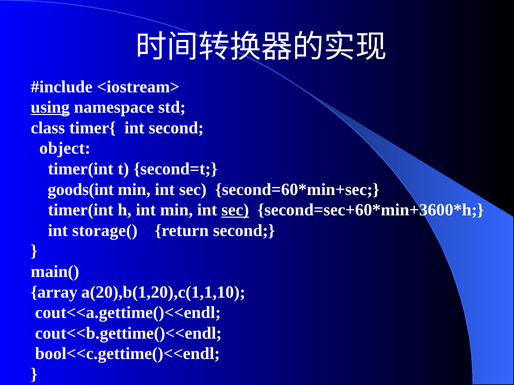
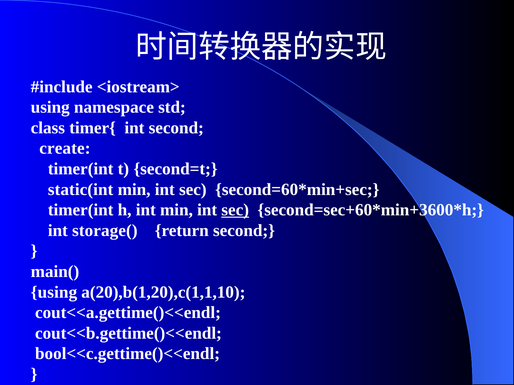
using at (50, 107) underline: present -> none
object: object -> create
goods(int: goods(int -> static(int
array at (54, 292): array -> using
